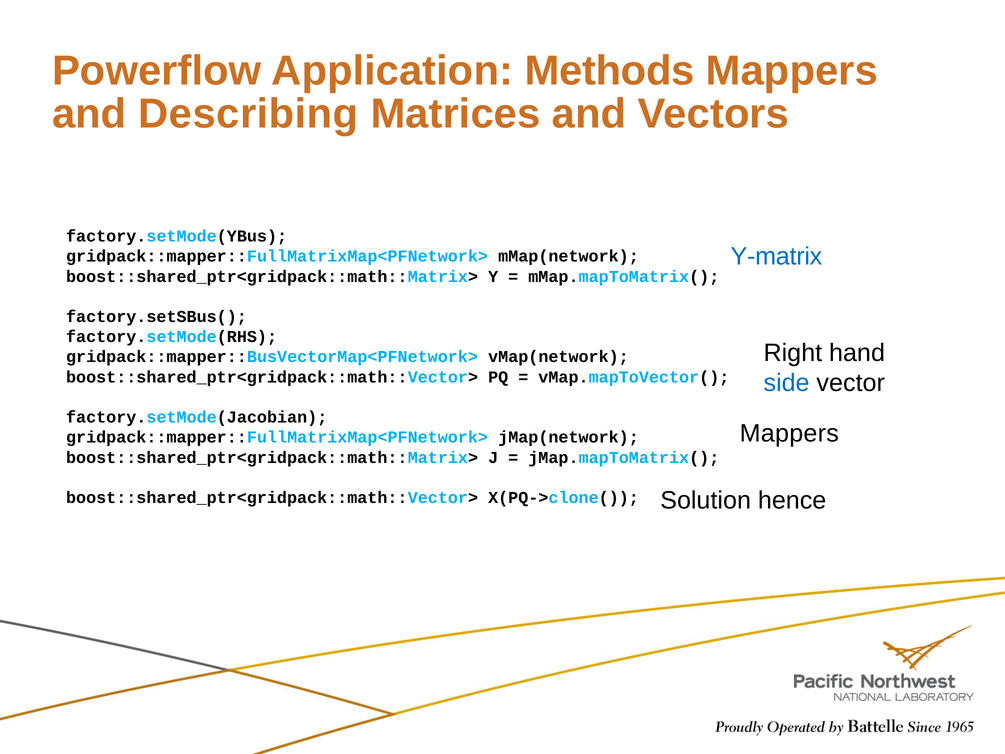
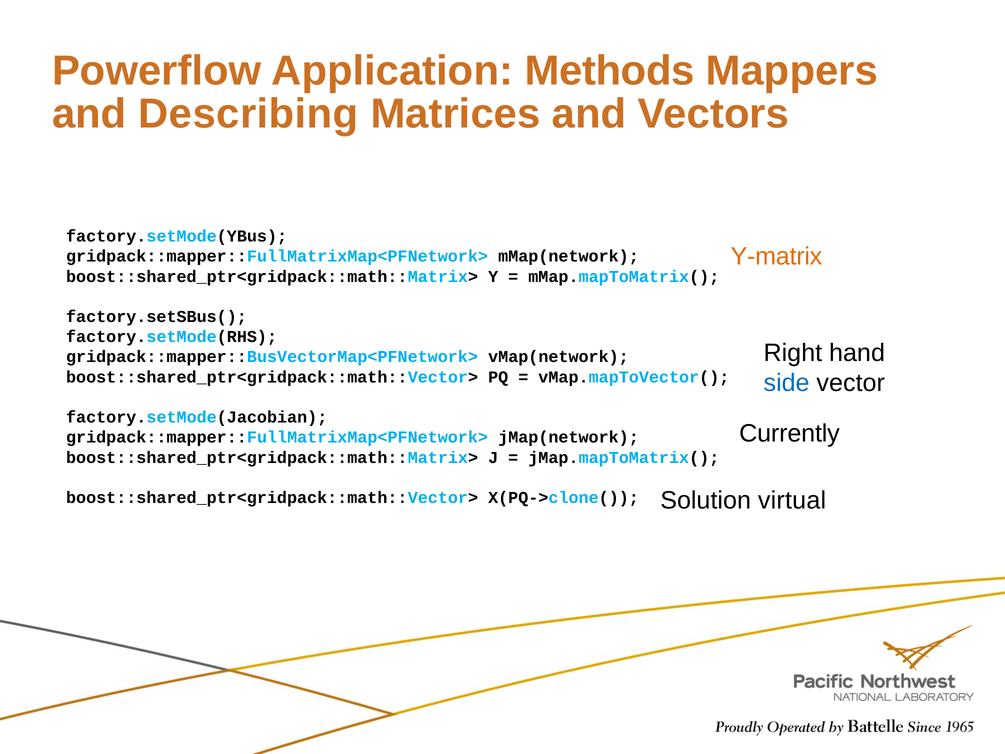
Y-matrix colour: blue -> orange
Mappers at (789, 433): Mappers -> Currently
hence: hence -> virtual
